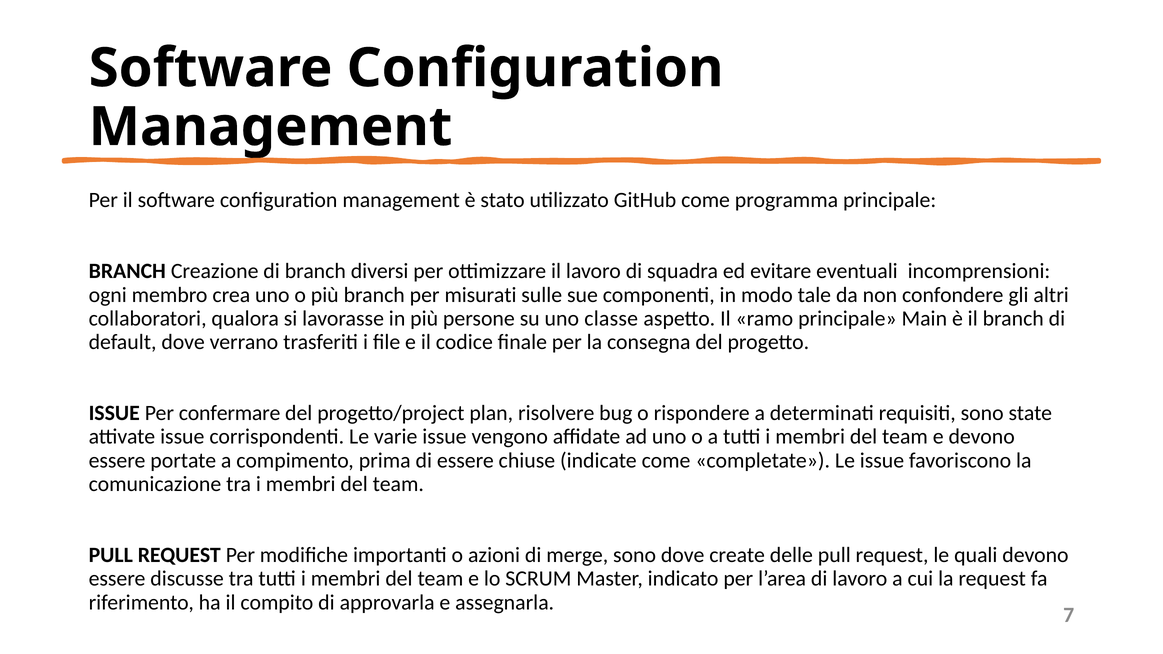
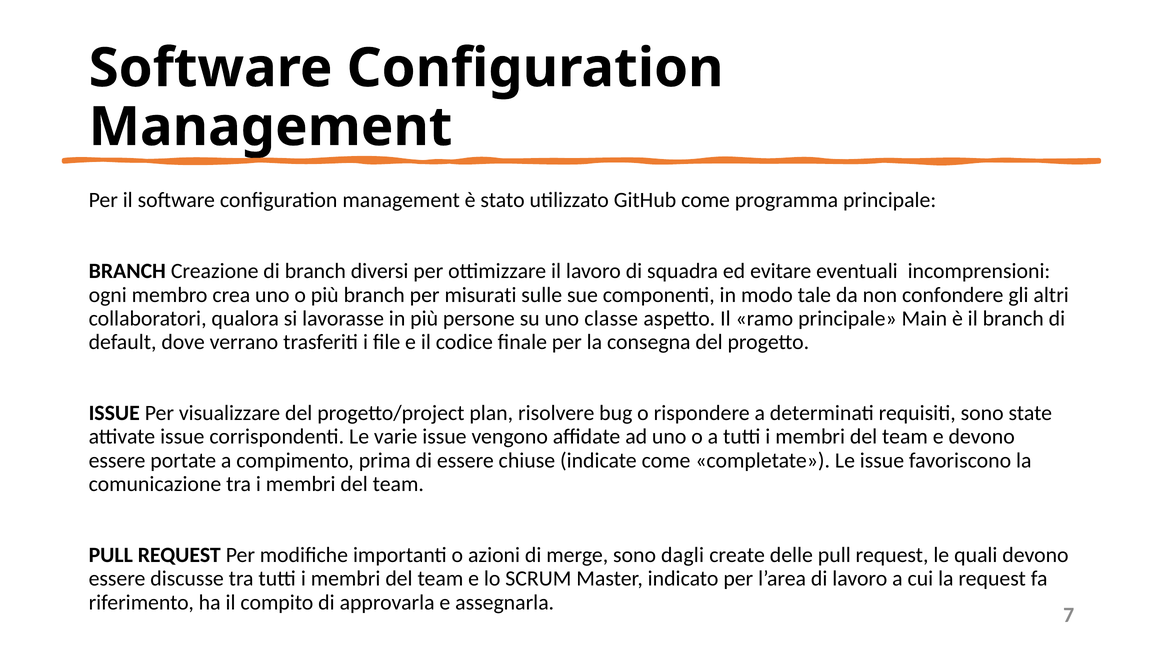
confermare: confermare -> visualizzare
sono dove: dove -> dagli
